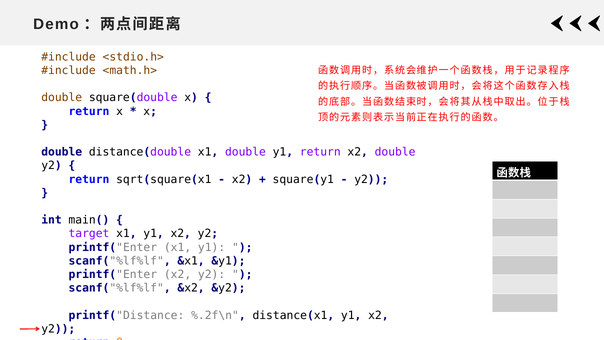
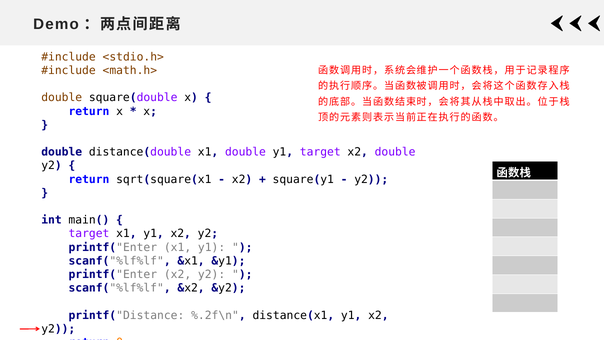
y1 return: return -> target
